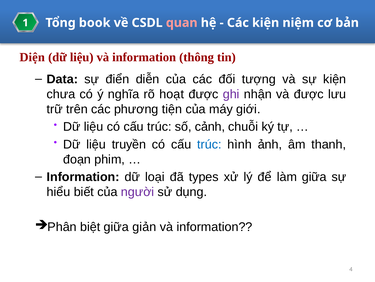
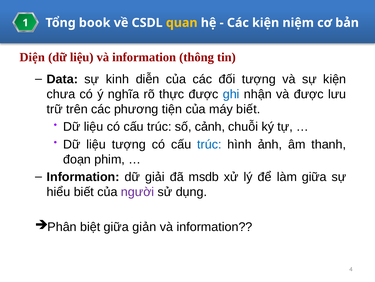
quan colour: pink -> yellow
điển: điển -> kinh
hoạt: hoạt -> thực
ghi colour: purple -> blue
máy giới: giới -> biết
liệu truyền: truyền -> tượng
loại: loại -> giải
types: types -> msdb
